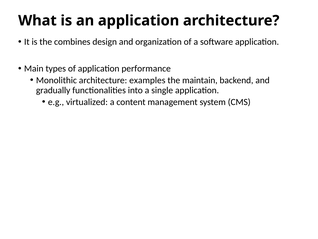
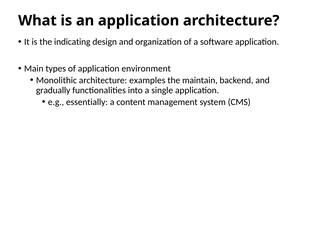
combines: combines -> indicating
performance: performance -> environment
virtualized: virtualized -> essentially
